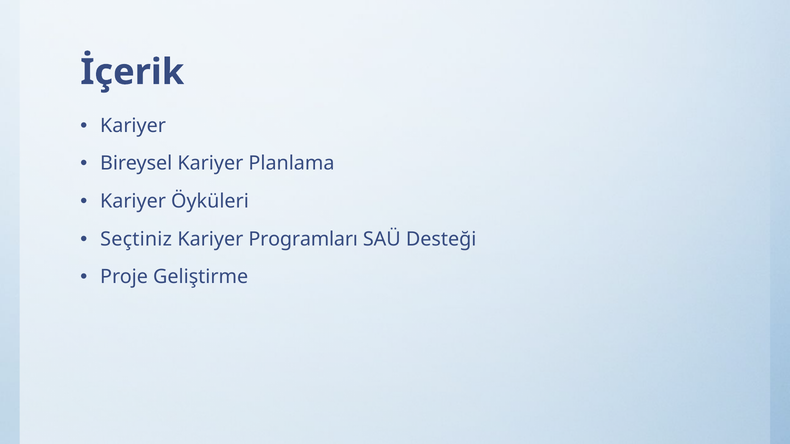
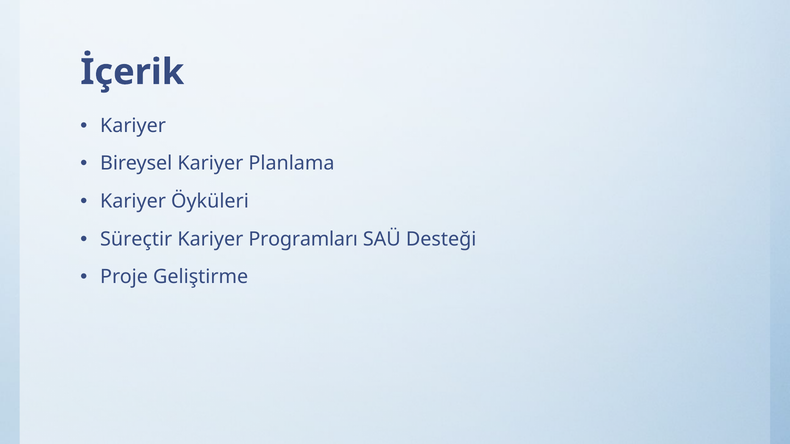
Seçtiniz: Seçtiniz -> Süreçtir
